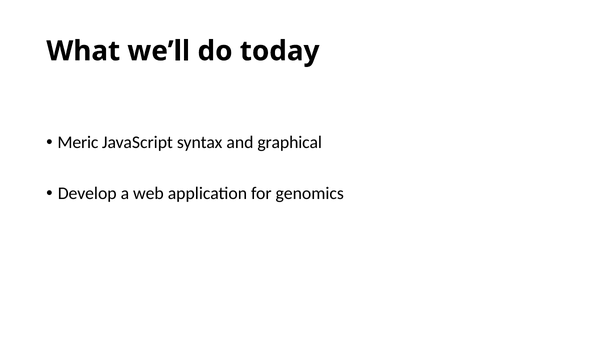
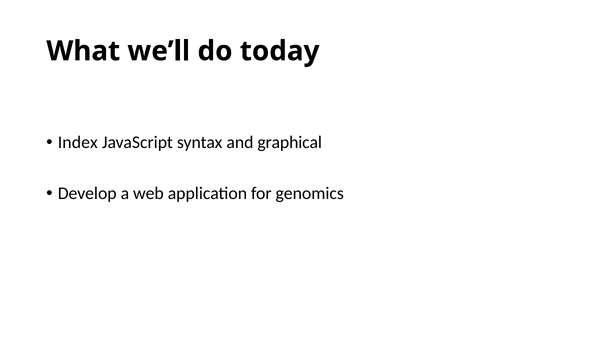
Meric: Meric -> Index
